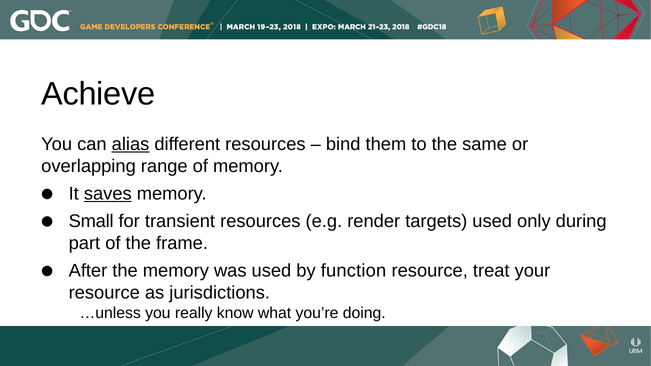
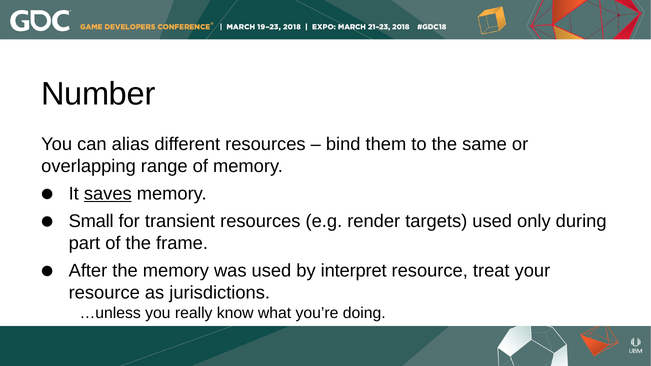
Achieve: Achieve -> Number
alias underline: present -> none
function: function -> interpret
